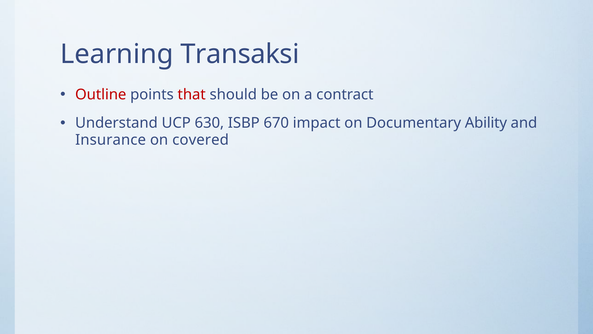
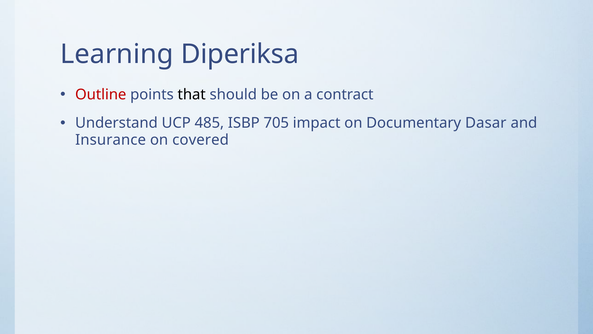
Transaksi: Transaksi -> Diperiksa
that colour: red -> black
630: 630 -> 485
670: 670 -> 705
Ability: Ability -> Dasar
